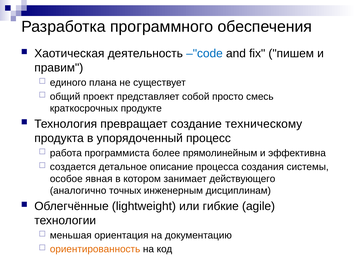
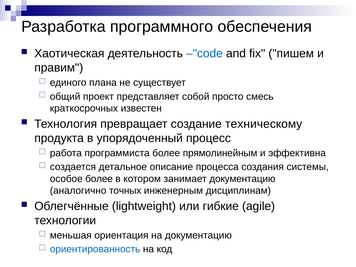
продукте: продукте -> известен
особое явная: явная -> более
занимает действующего: действующего -> документацию
ориентированность colour: orange -> blue
